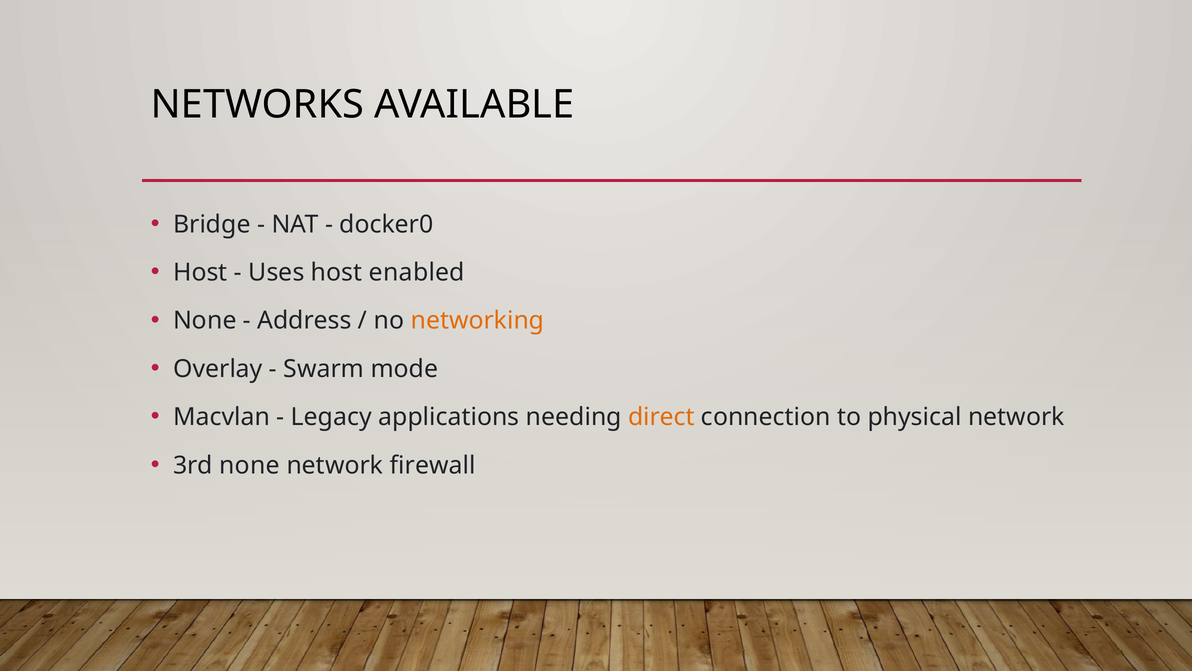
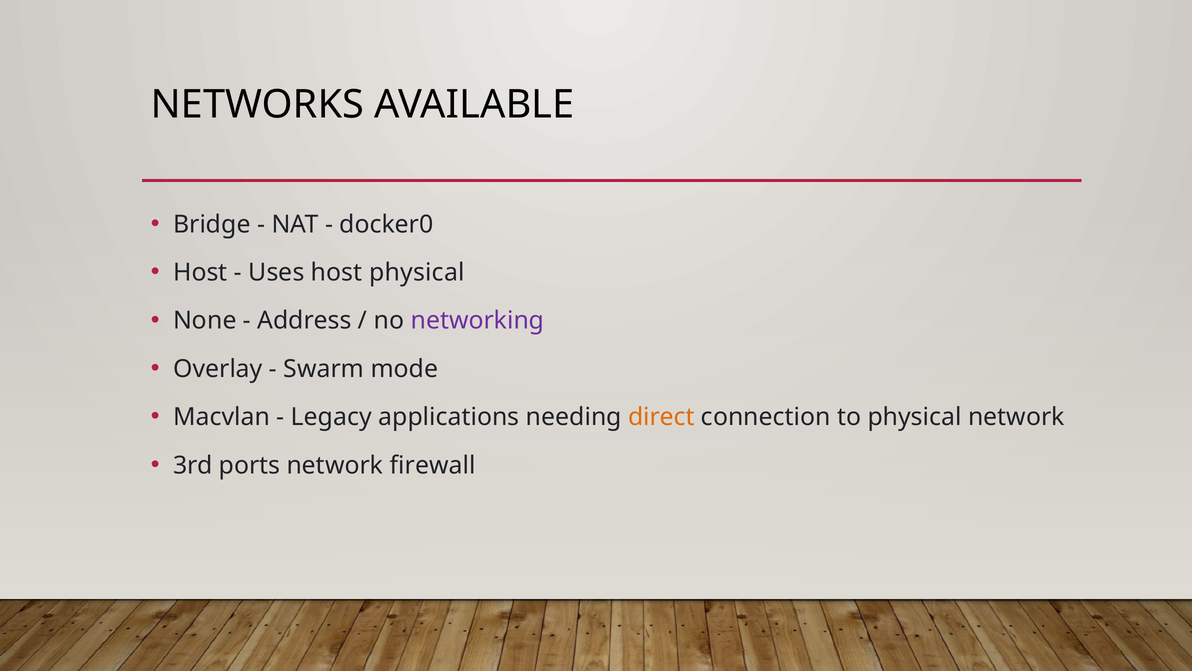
host enabled: enabled -> physical
networking colour: orange -> purple
3rd none: none -> ports
